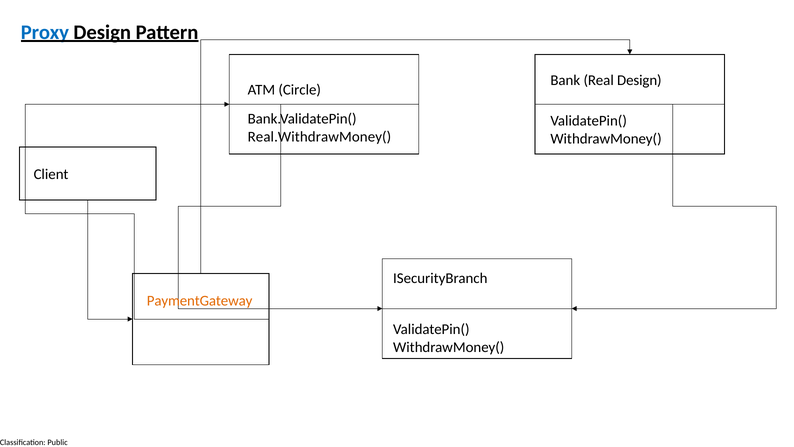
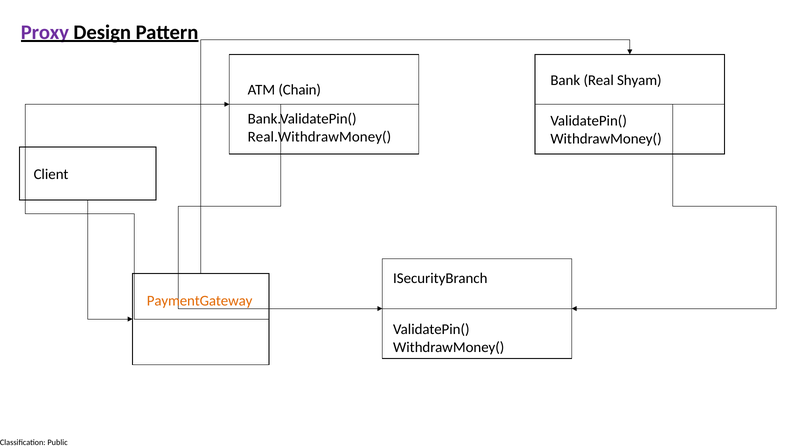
Proxy colour: blue -> purple
Real Design: Design -> Shyam
Circle: Circle -> Chain
